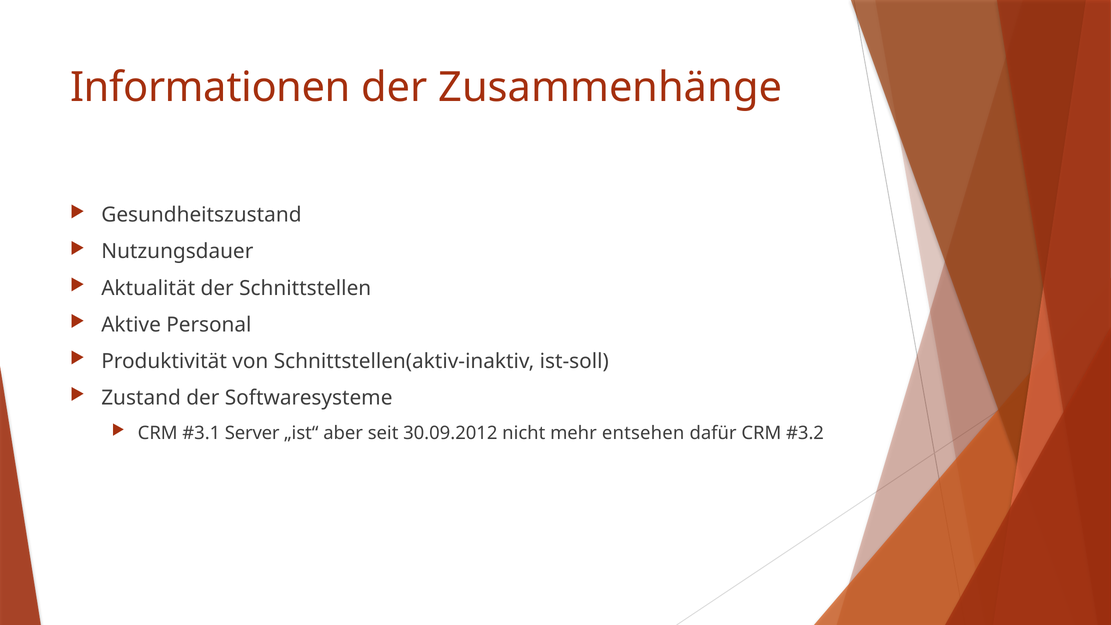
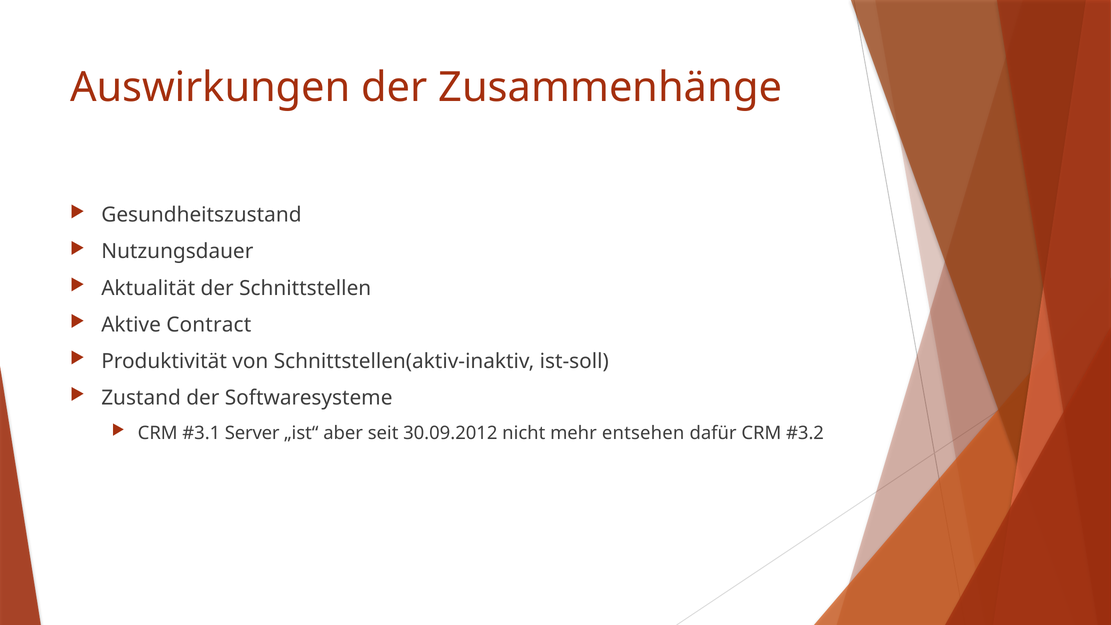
Informationen: Informationen -> Auswirkungen
Personal: Personal -> Contract
